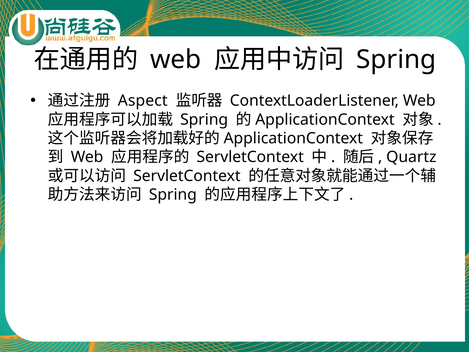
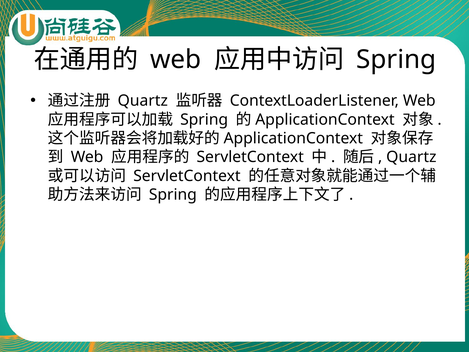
Aspect at (143, 101): Aspect -> Quartz
